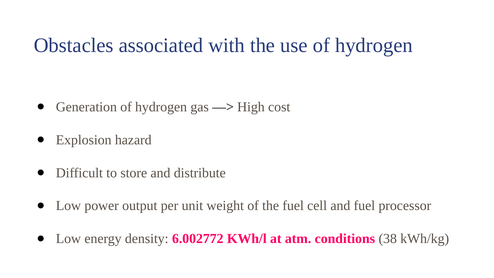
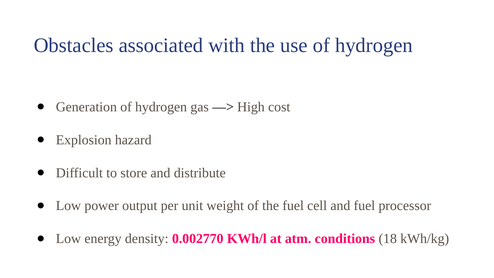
6.002772: 6.002772 -> 0.002770
38: 38 -> 18
